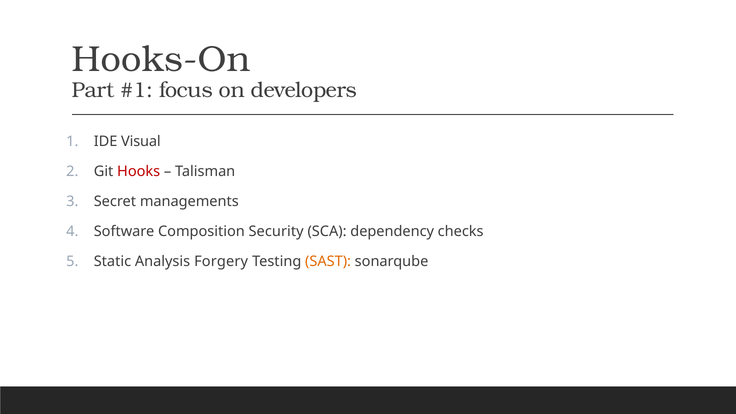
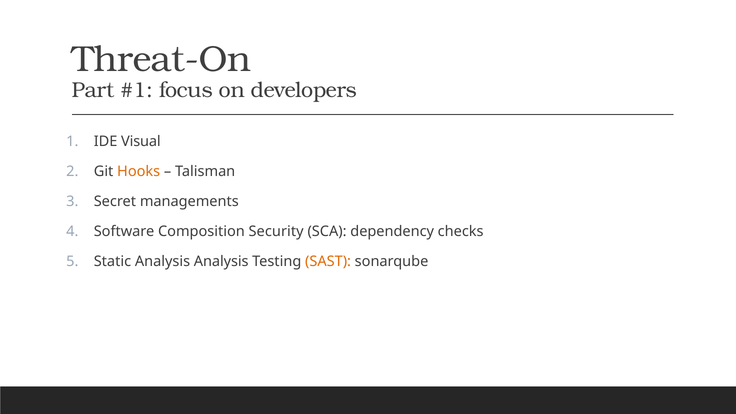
Hooks-On: Hooks-On -> Threat-On
Hooks colour: red -> orange
Analysis Forgery: Forgery -> Analysis
